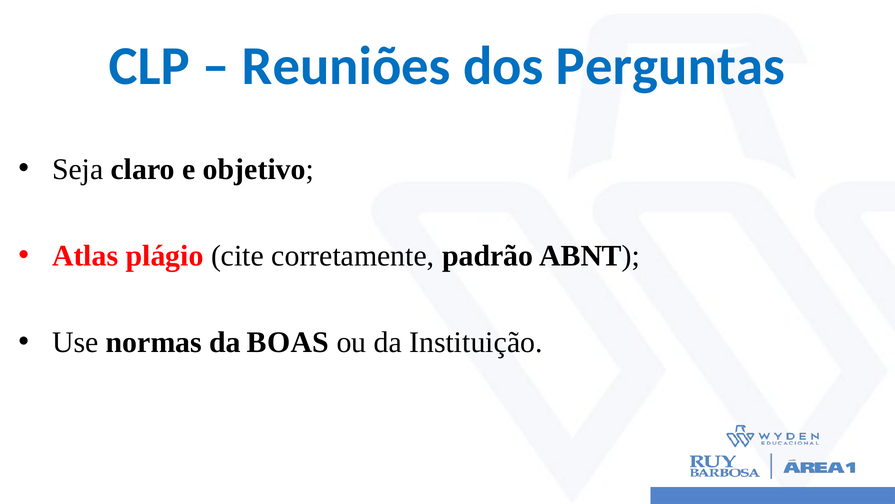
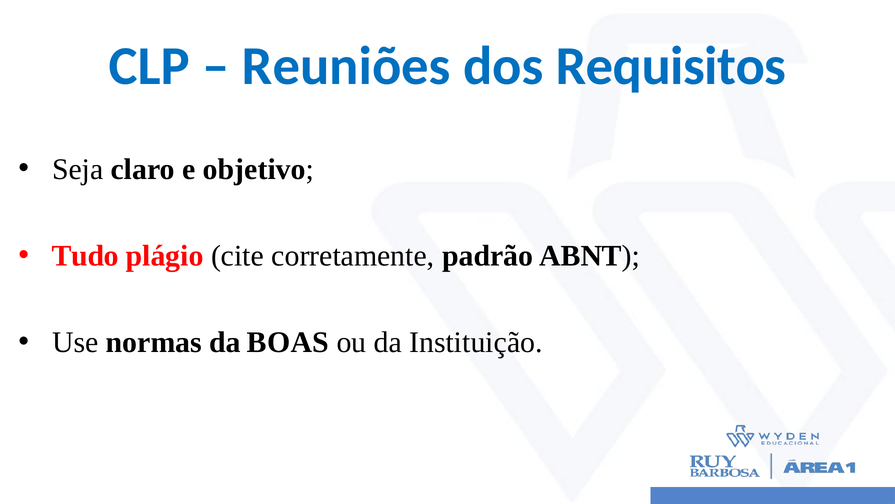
Perguntas: Perguntas -> Requisitos
Atlas: Atlas -> Tudo
